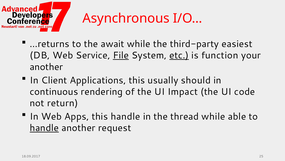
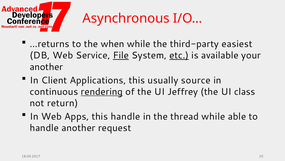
await: await -> when
function: function -> available
should: should -> source
rendering underline: none -> present
Impact: Impact -> Jeffrey
code: code -> class
handle at (44, 127) underline: present -> none
